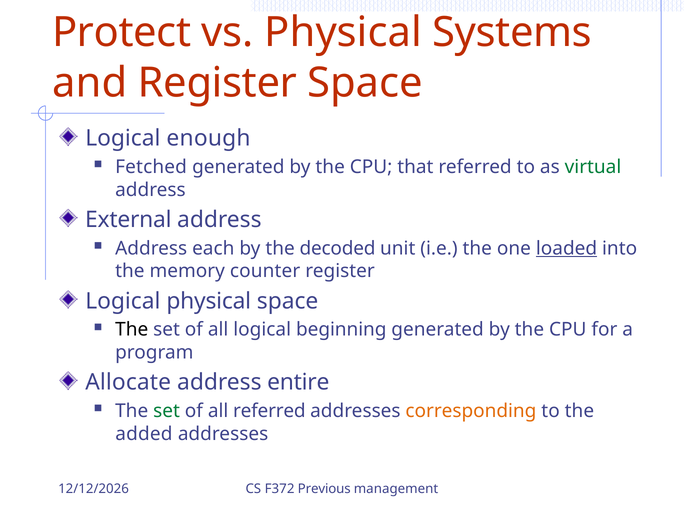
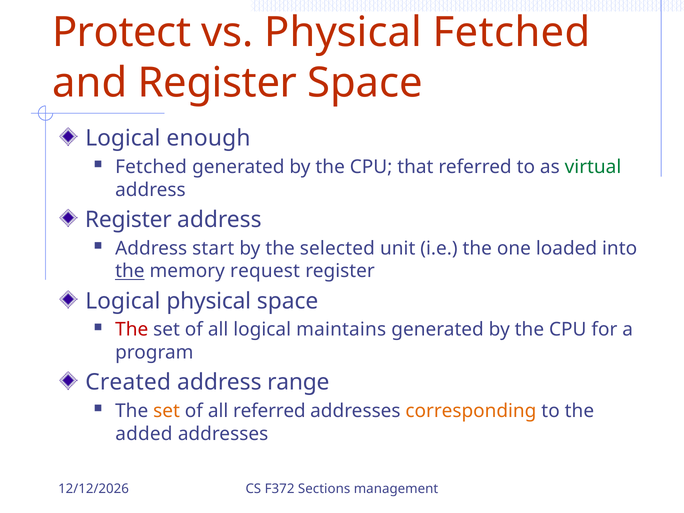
Physical Systems: Systems -> Fetched
External at (128, 220): External -> Register
each: each -> start
decoded: decoded -> selected
loaded underline: present -> none
the at (130, 271) underline: none -> present
counter: counter -> request
The at (132, 330) colour: black -> red
beginning: beginning -> maintains
Allocate: Allocate -> Created
entire: entire -> range
set at (167, 411) colour: green -> orange
Previous: Previous -> Sections
